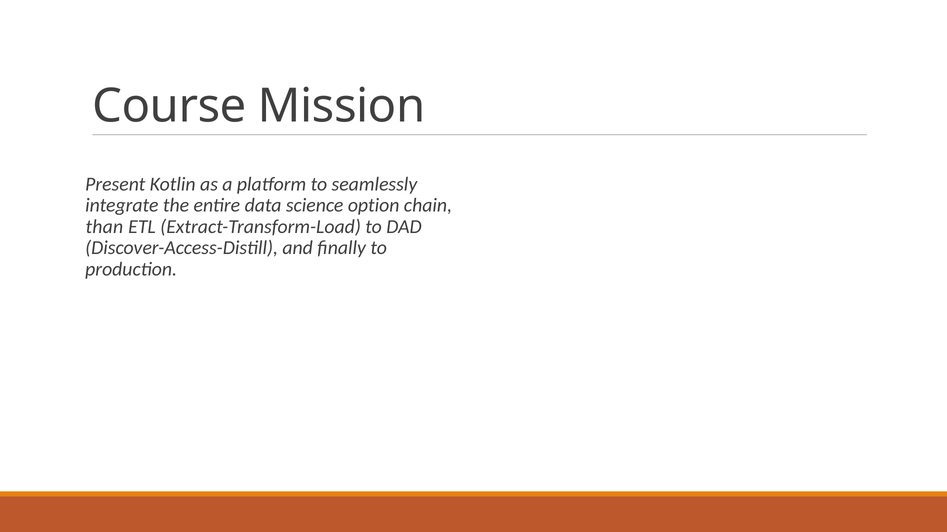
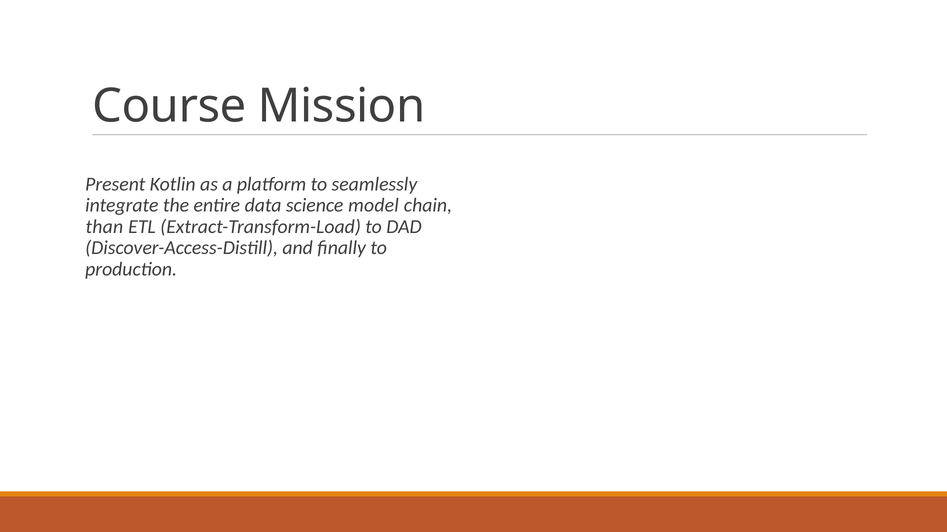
option: option -> model
